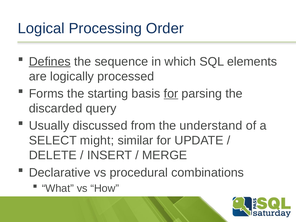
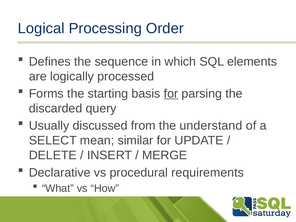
Defines underline: present -> none
might: might -> mean
combinations: combinations -> requirements
